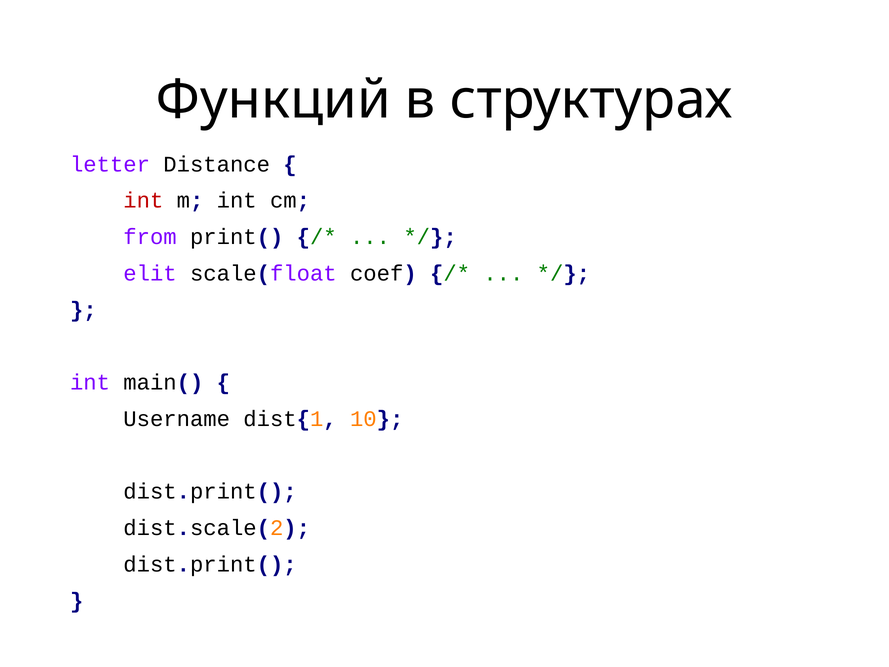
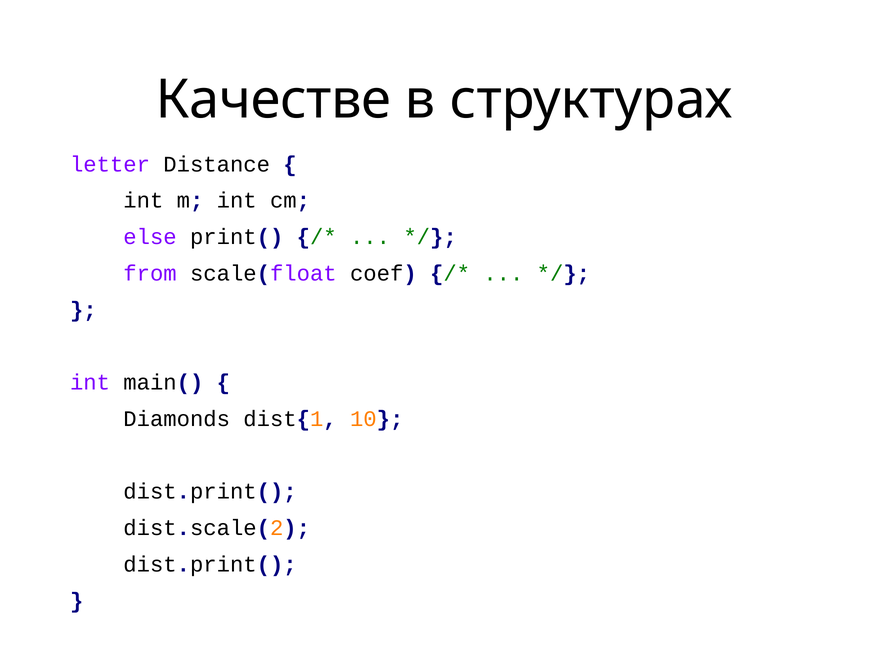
Функций: Функций -> Качестве
int at (143, 201) colour: red -> black
from: from -> else
elit: elit -> from
Username: Username -> Diamonds
